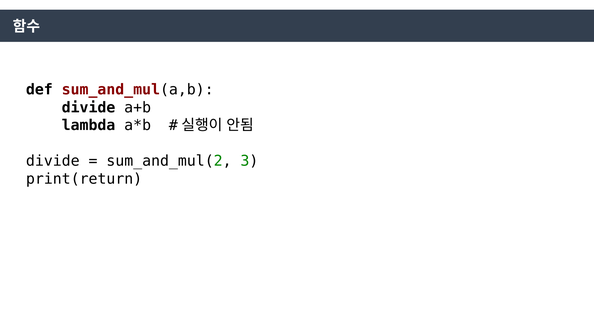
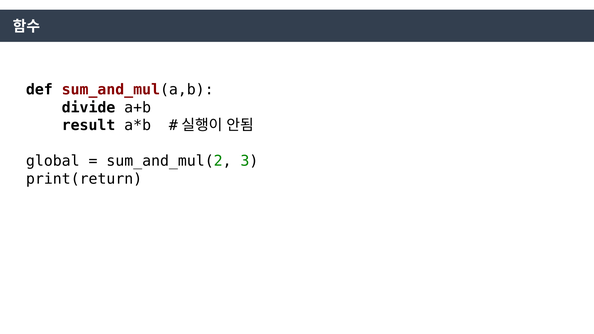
lambda: lambda -> result
divide at (53, 161): divide -> global
